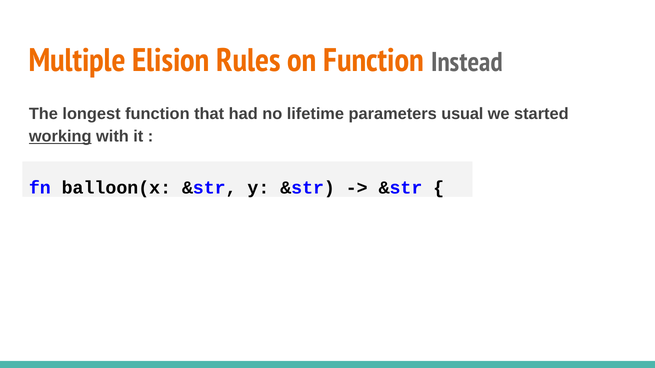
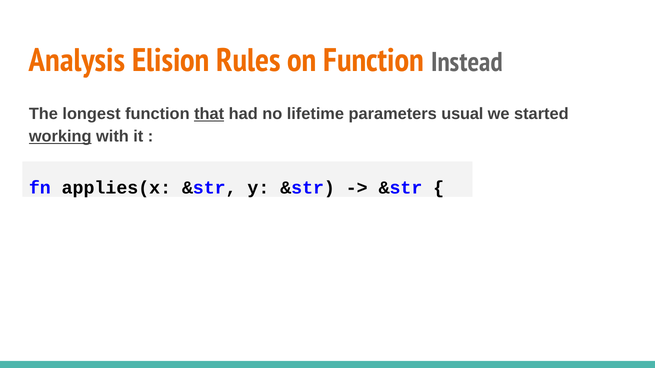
Multiple: Multiple -> Analysis
that underline: none -> present
balloon(x: balloon(x -> applies(x
